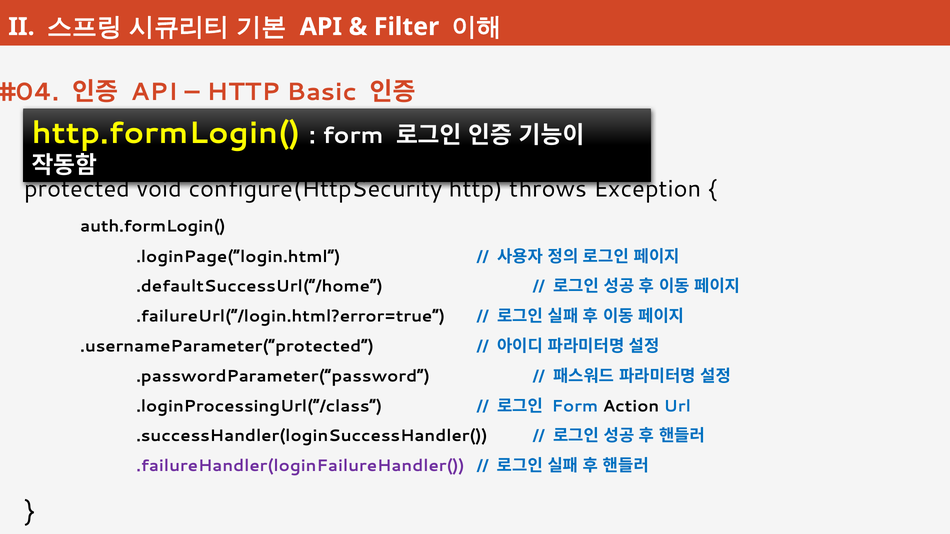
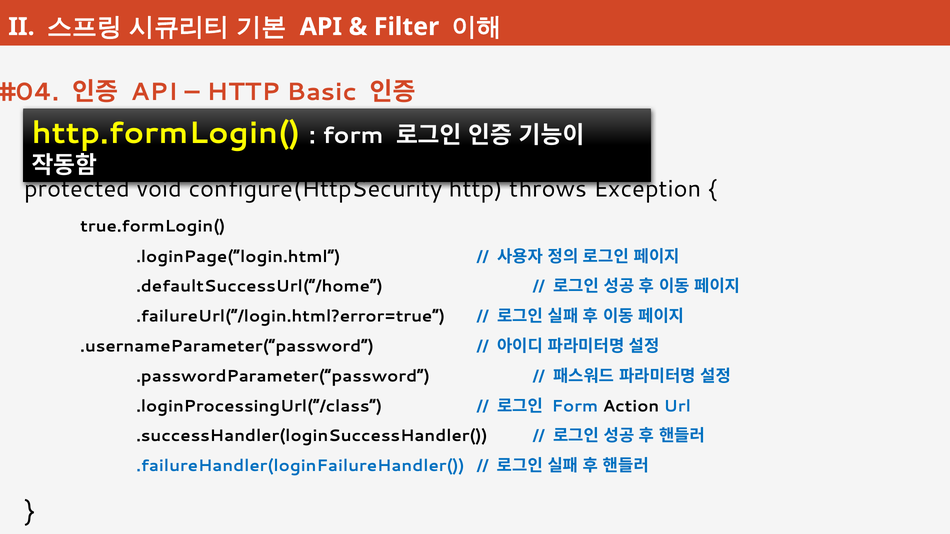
auth.formLogin(: auth.formLogin( -> true.formLogin(
.usernameParameter(“protected: .usernameParameter(“protected -> .usernameParameter(“password
.failureHandler(loginFailureHandler( colour: purple -> blue
